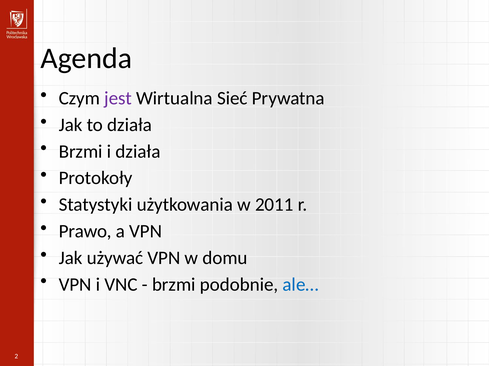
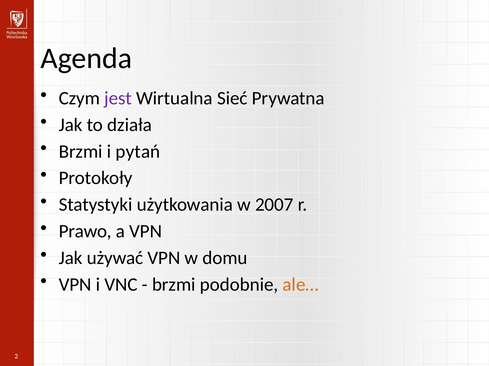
i działa: działa -> pytań
2011: 2011 -> 2007
ale… colour: blue -> orange
